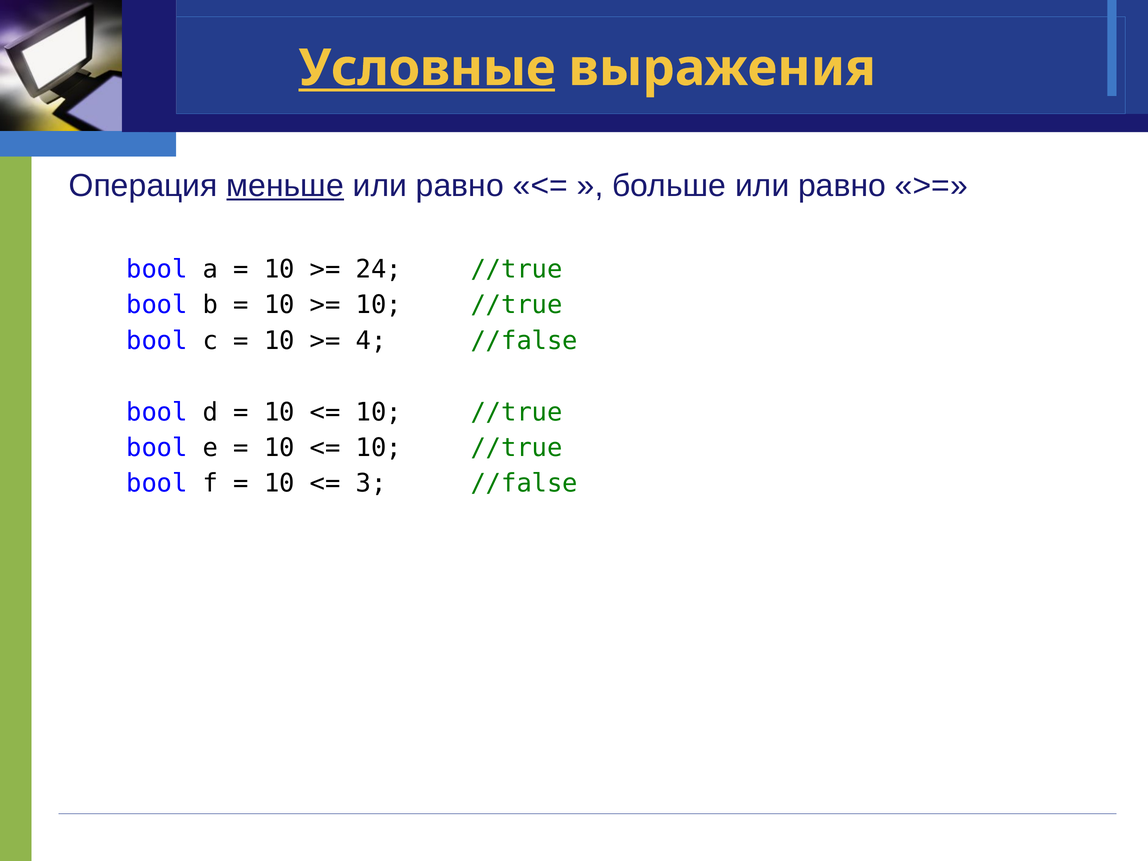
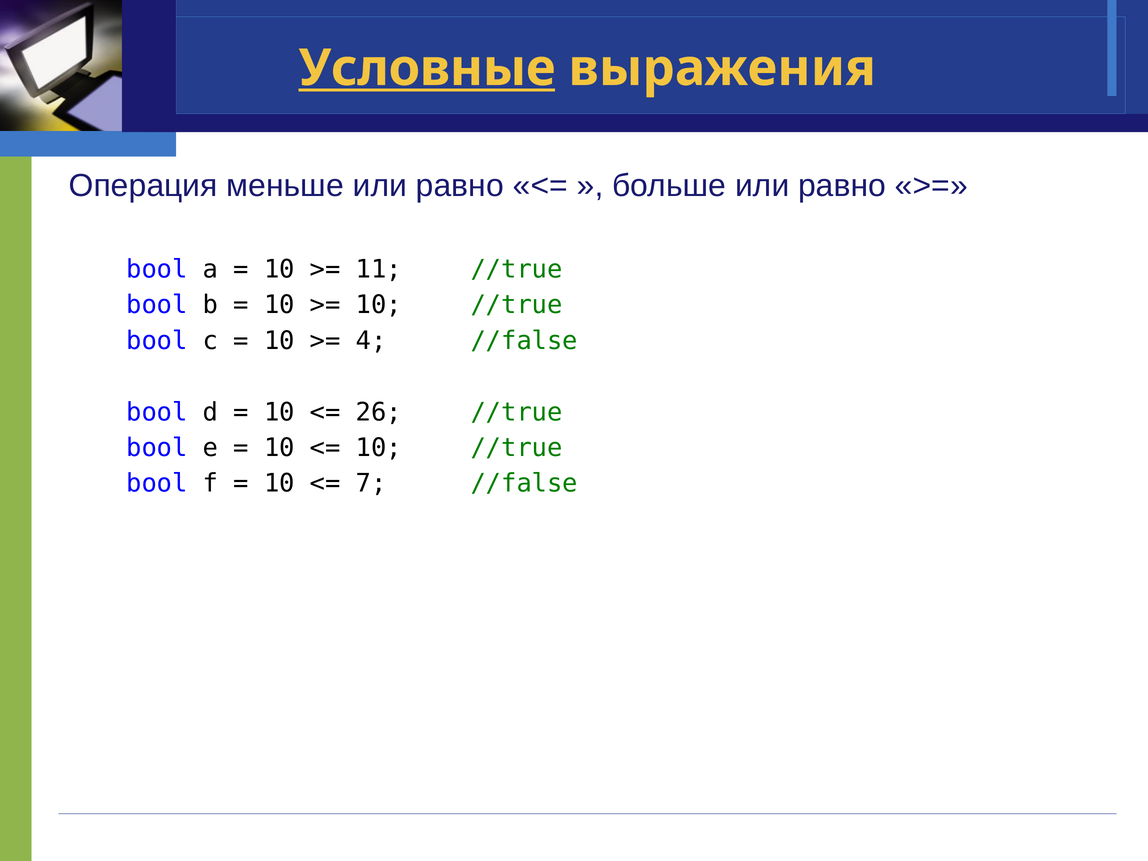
меньше underline: present -> none
24: 24 -> 11
10 at (379, 412): 10 -> 26
3: 3 -> 7
